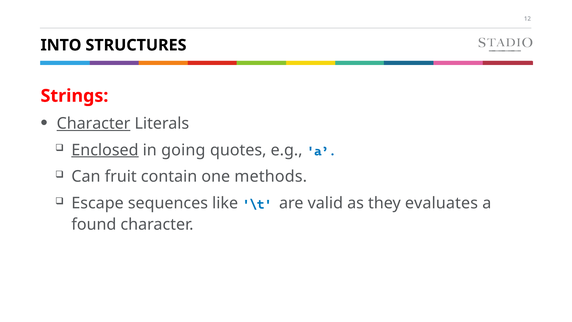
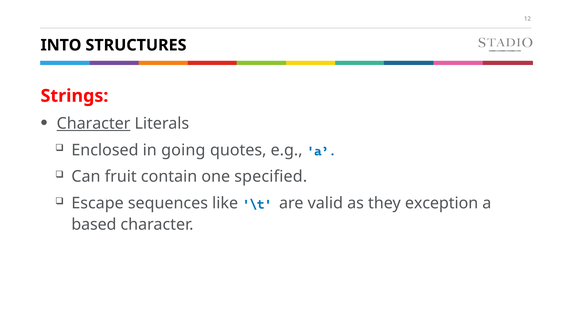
Enclosed underline: present -> none
methods: methods -> specified
evaluates: evaluates -> exception
found: found -> based
